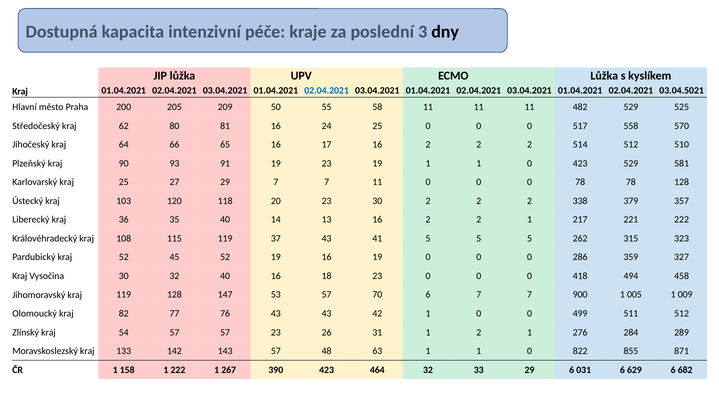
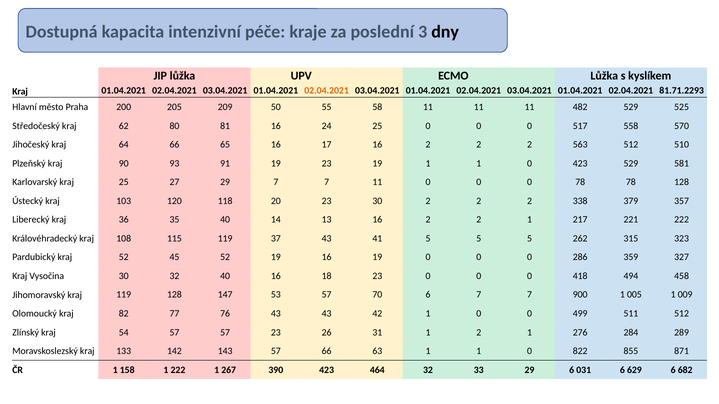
02.04.2021 at (327, 91) colour: blue -> orange
03.04.5021: 03.04.5021 -> 81.71.2293
514: 514 -> 563
57 48: 48 -> 66
